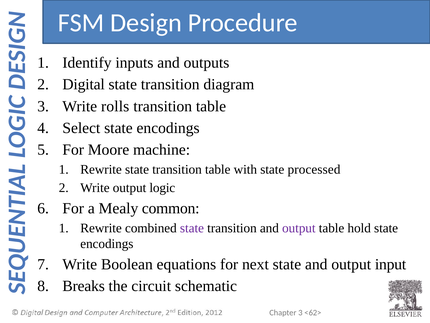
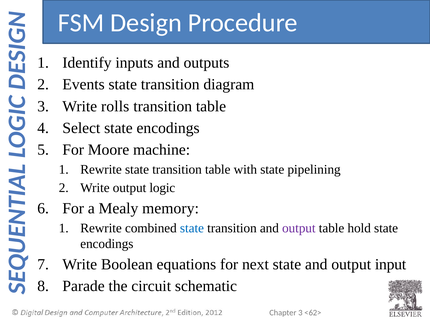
Digital: Digital -> Events
processed: processed -> pipelining
common: common -> memory
state at (192, 228) colour: purple -> blue
Breaks: Breaks -> Parade
